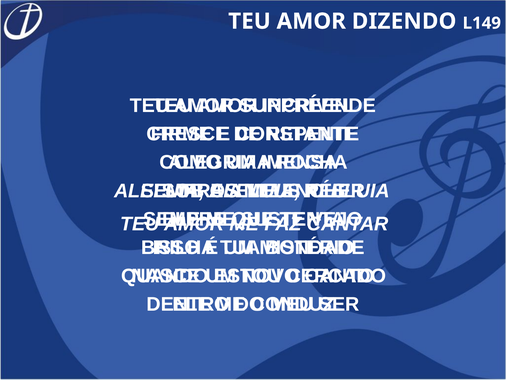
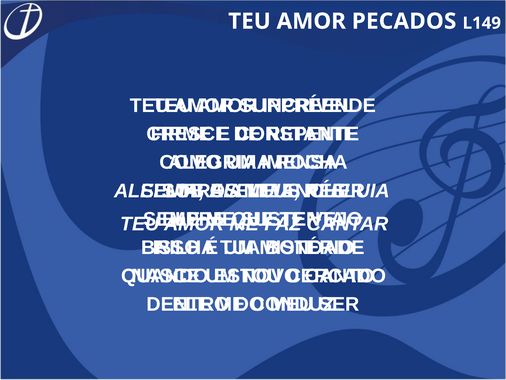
DIZENDO: DIZENDO -> PECADOS
